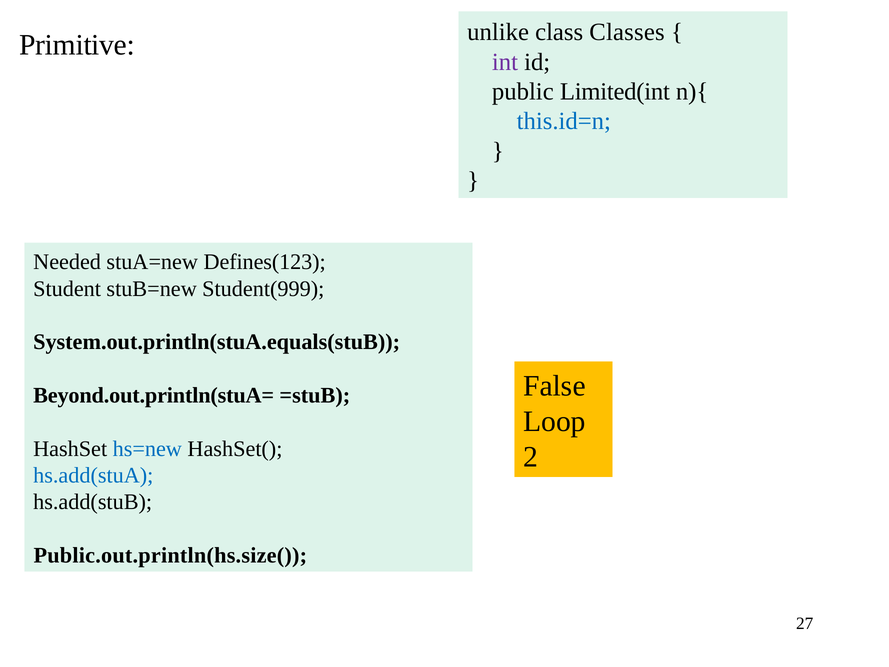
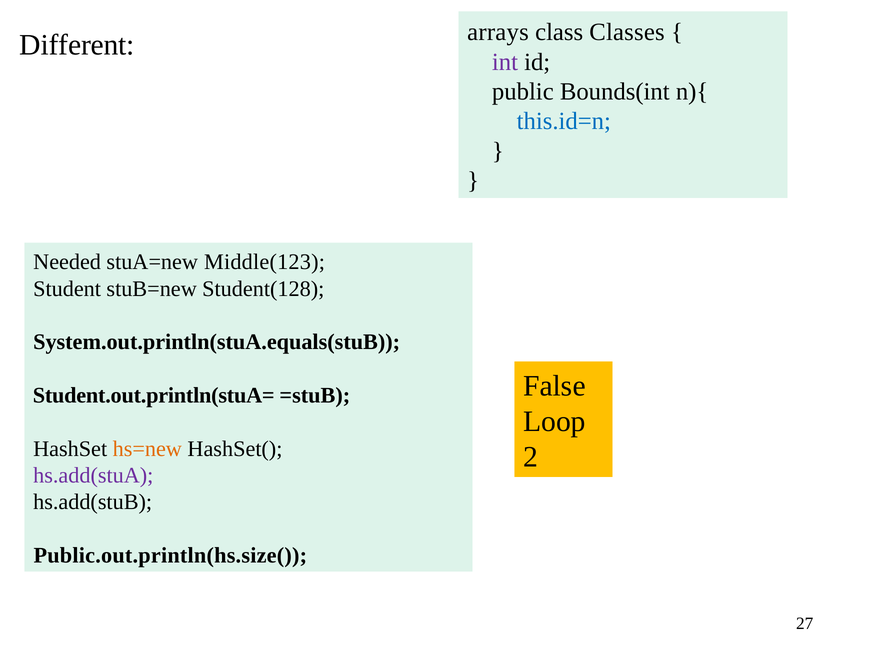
unlike: unlike -> arrays
Primitive: Primitive -> Different
Limited(int: Limited(int -> Bounds(int
Defines(123: Defines(123 -> Middle(123
Student(999: Student(999 -> Student(128
Beyond.out.println(stuA=: Beyond.out.println(stuA= -> Student.out.println(stuA=
hs=new colour: blue -> orange
hs.add(stuA colour: blue -> purple
